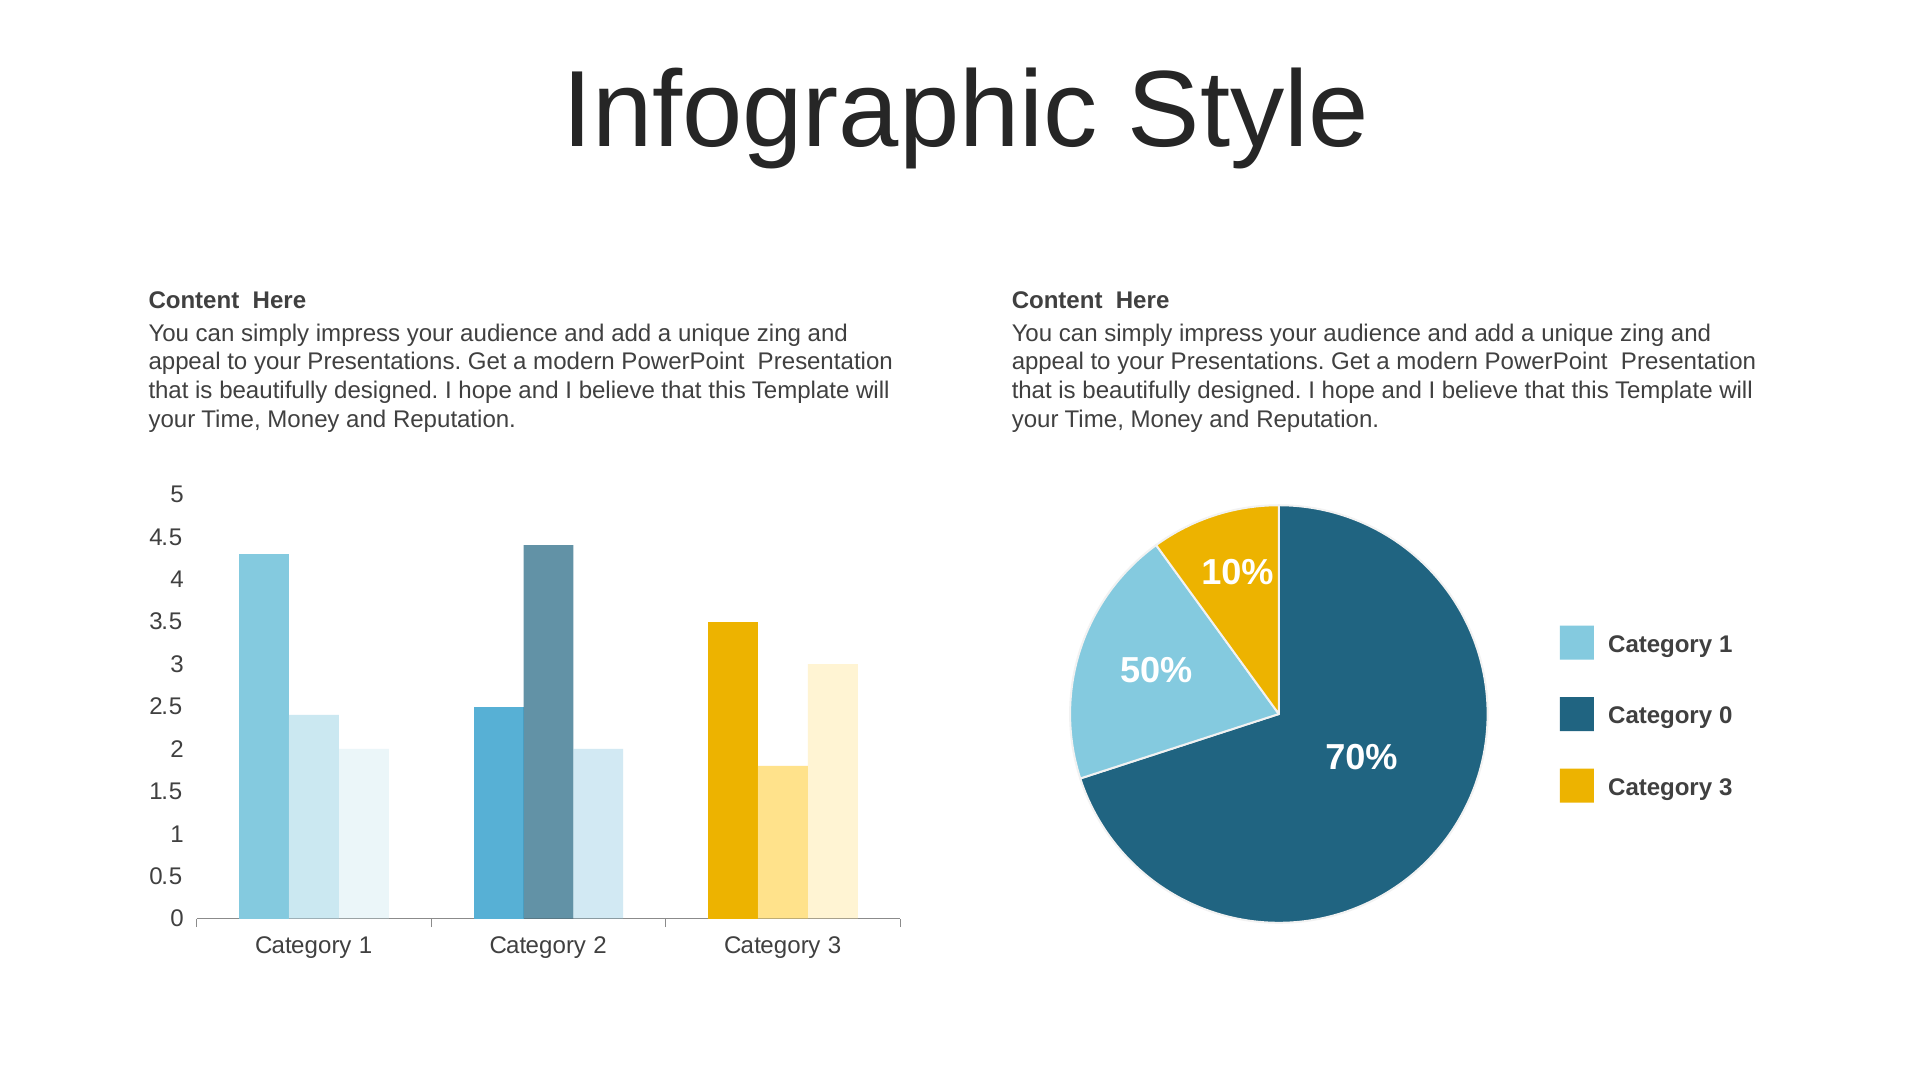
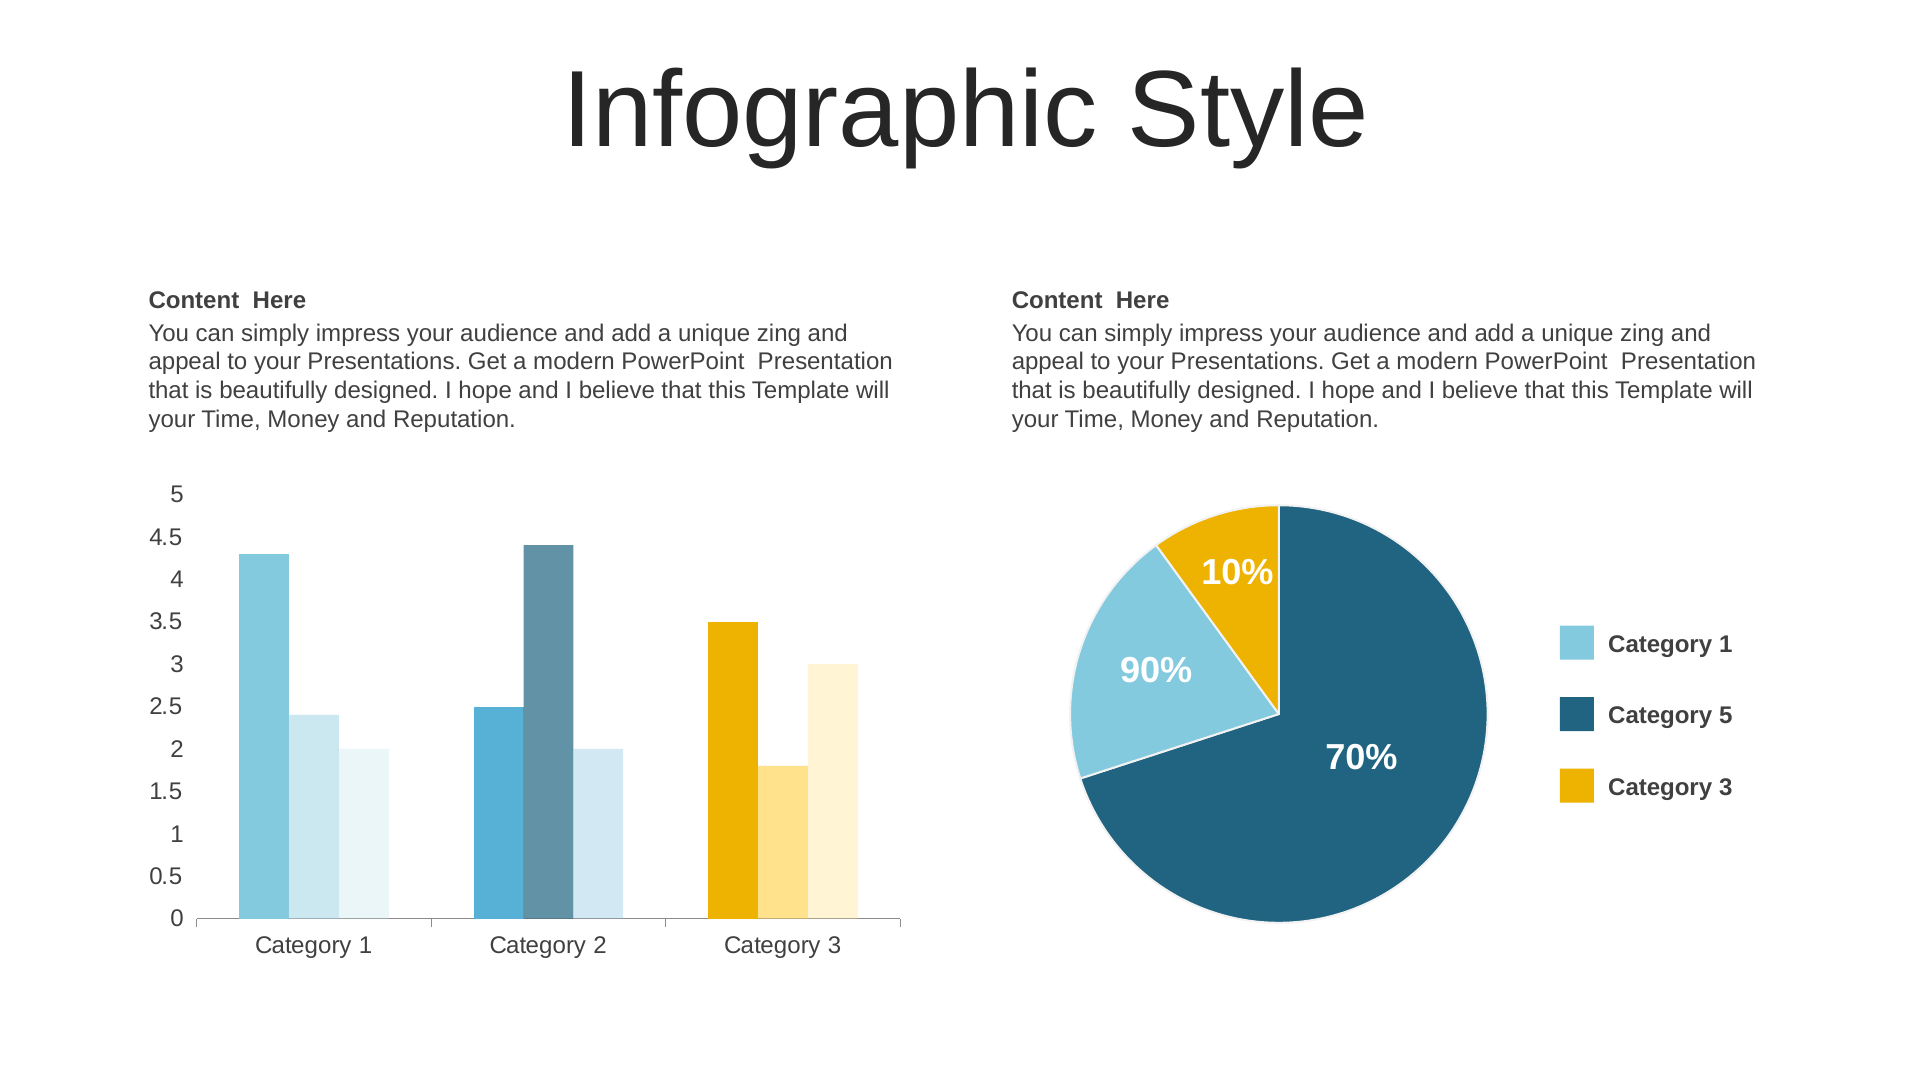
50%: 50% -> 90%
Category 0: 0 -> 5
